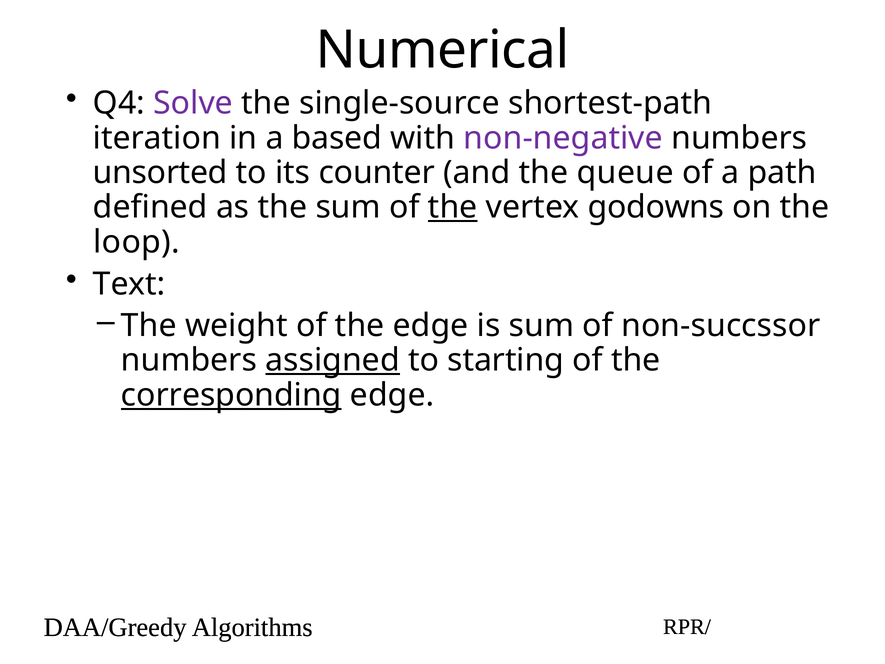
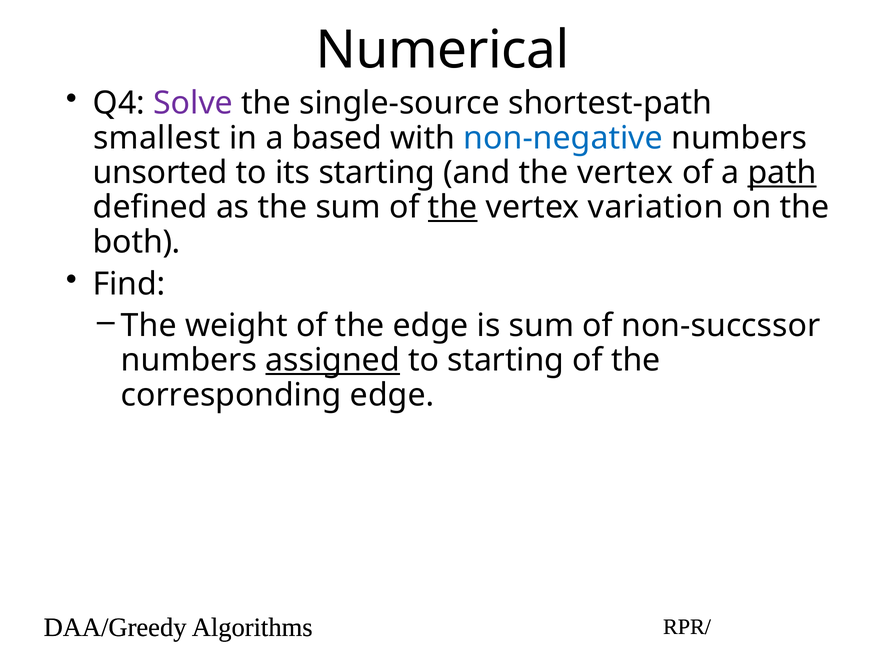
iteration: iteration -> smallest
non-negative colour: purple -> blue
its counter: counter -> starting
and the queue: queue -> vertex
path underline: none -> present
godowns: godowns -> variation
loop: loop -> both
Text: Text -> Find
corresponding underline: present -> none
